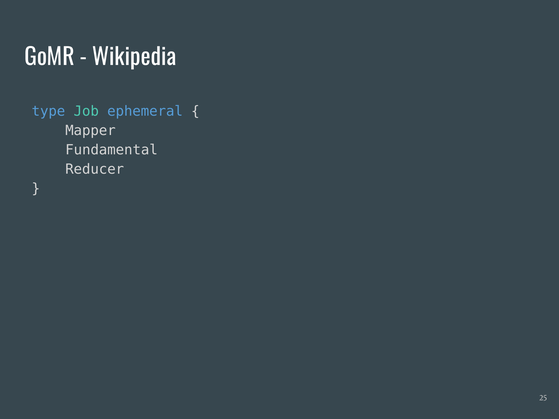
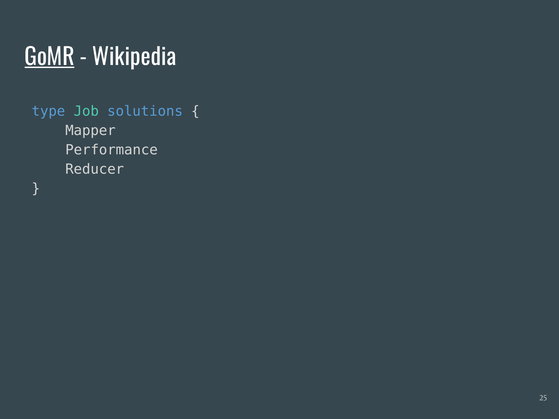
GoMR underline: none -> present
ephemeral: ephemeral -> solutions
Fundamental: Fundamental -> Performance
